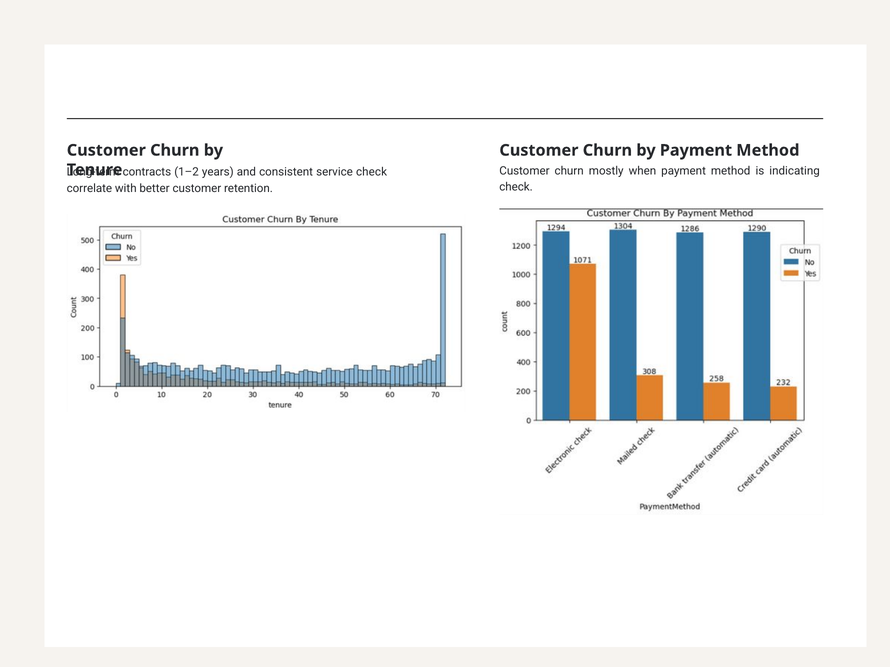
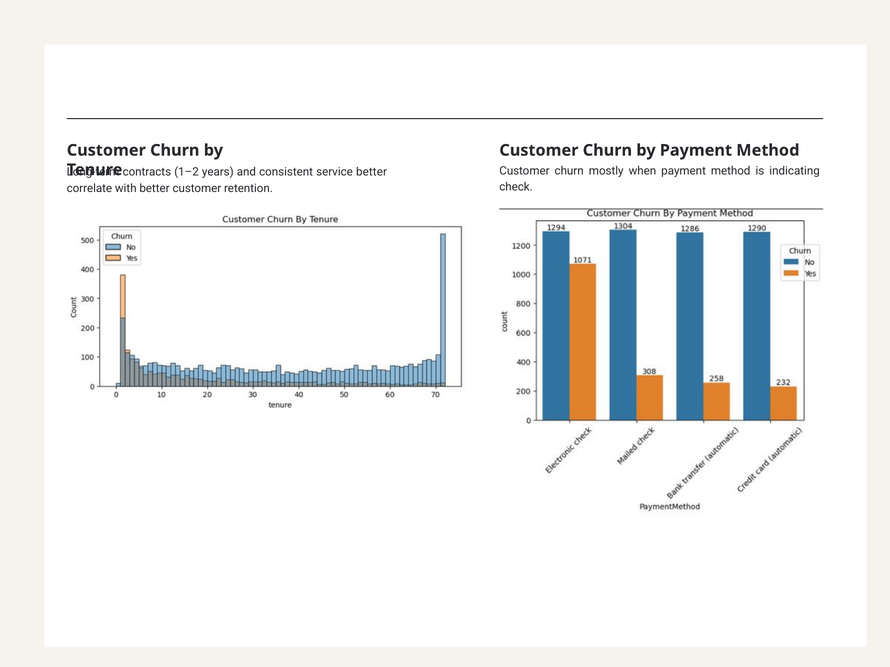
service check: check -> better
